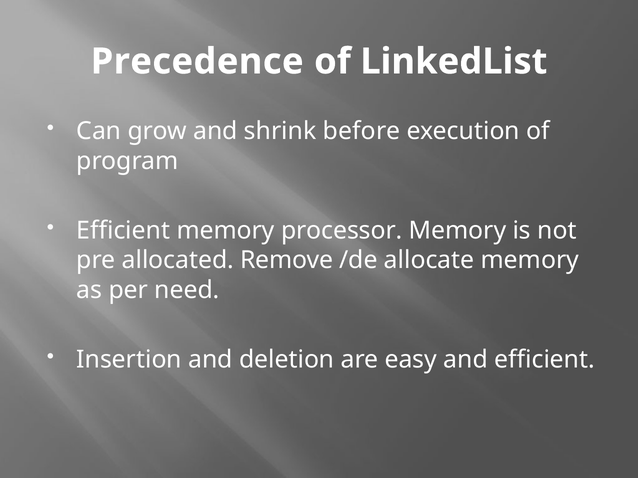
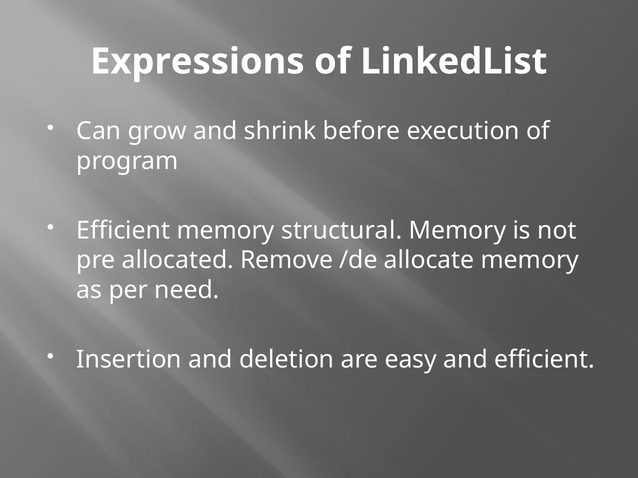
Precedence: Precedence -> Expressions
processor: processor -> structural
